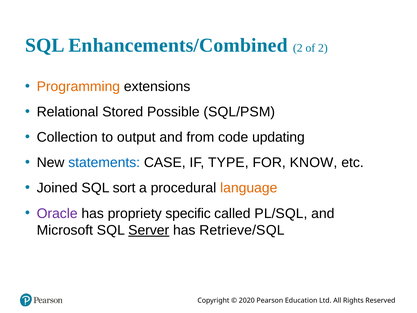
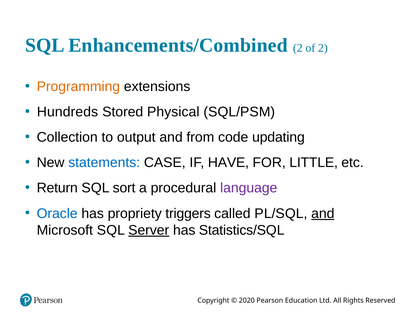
Relational: Relational -> Hundreds
Possible: Possible -> Physical
TYPE: TYPE -> HAVE
KNOW: KNOW -> LITTLE
Joined: Joined -> Return
language colour: orange -> purple
Oracle colour: purple -> blue
specific: specific -> triggers
and at (323, 213) underline: none -> present
Retrieve/S: Retrieve/S -> Statistics/S
